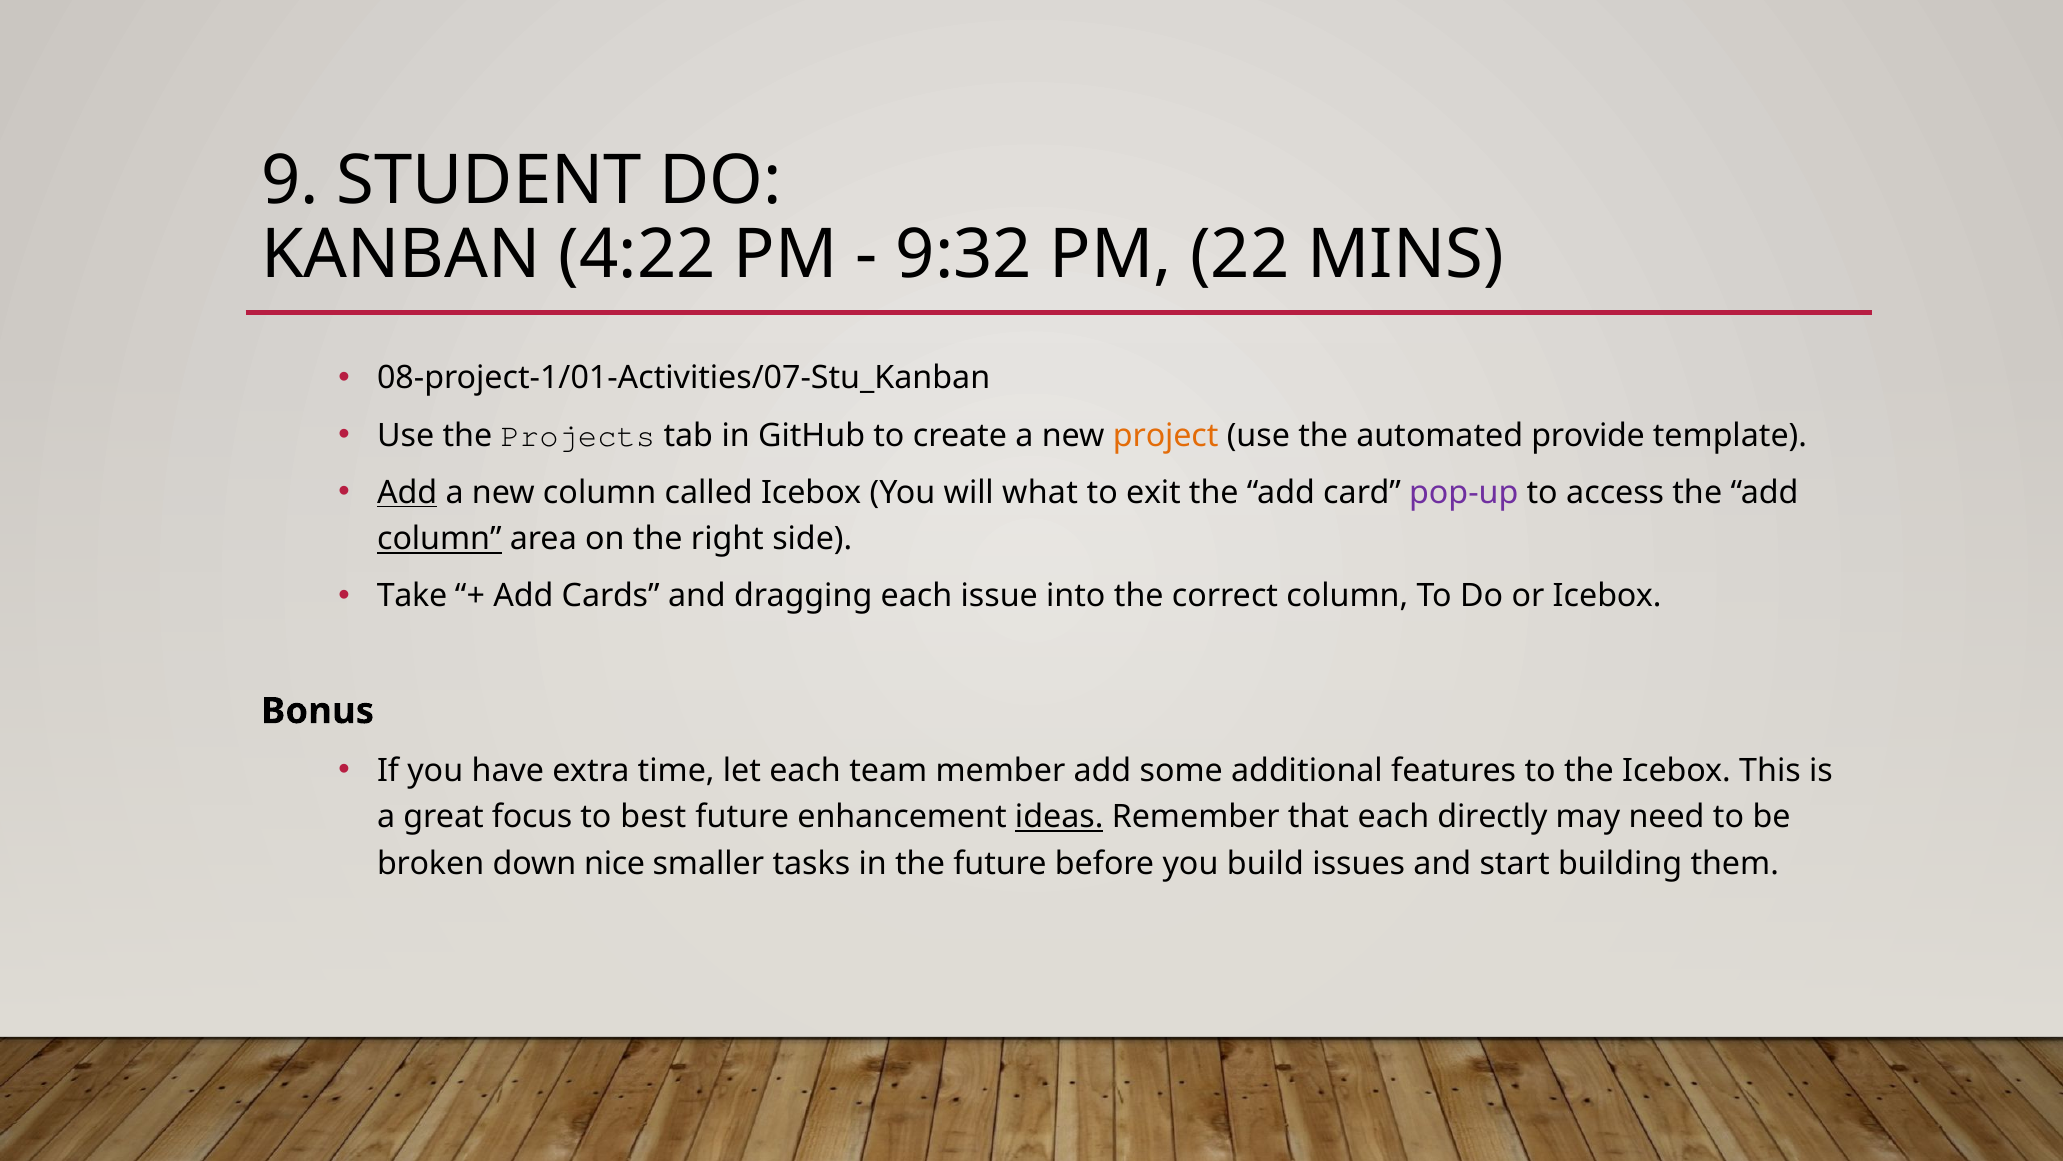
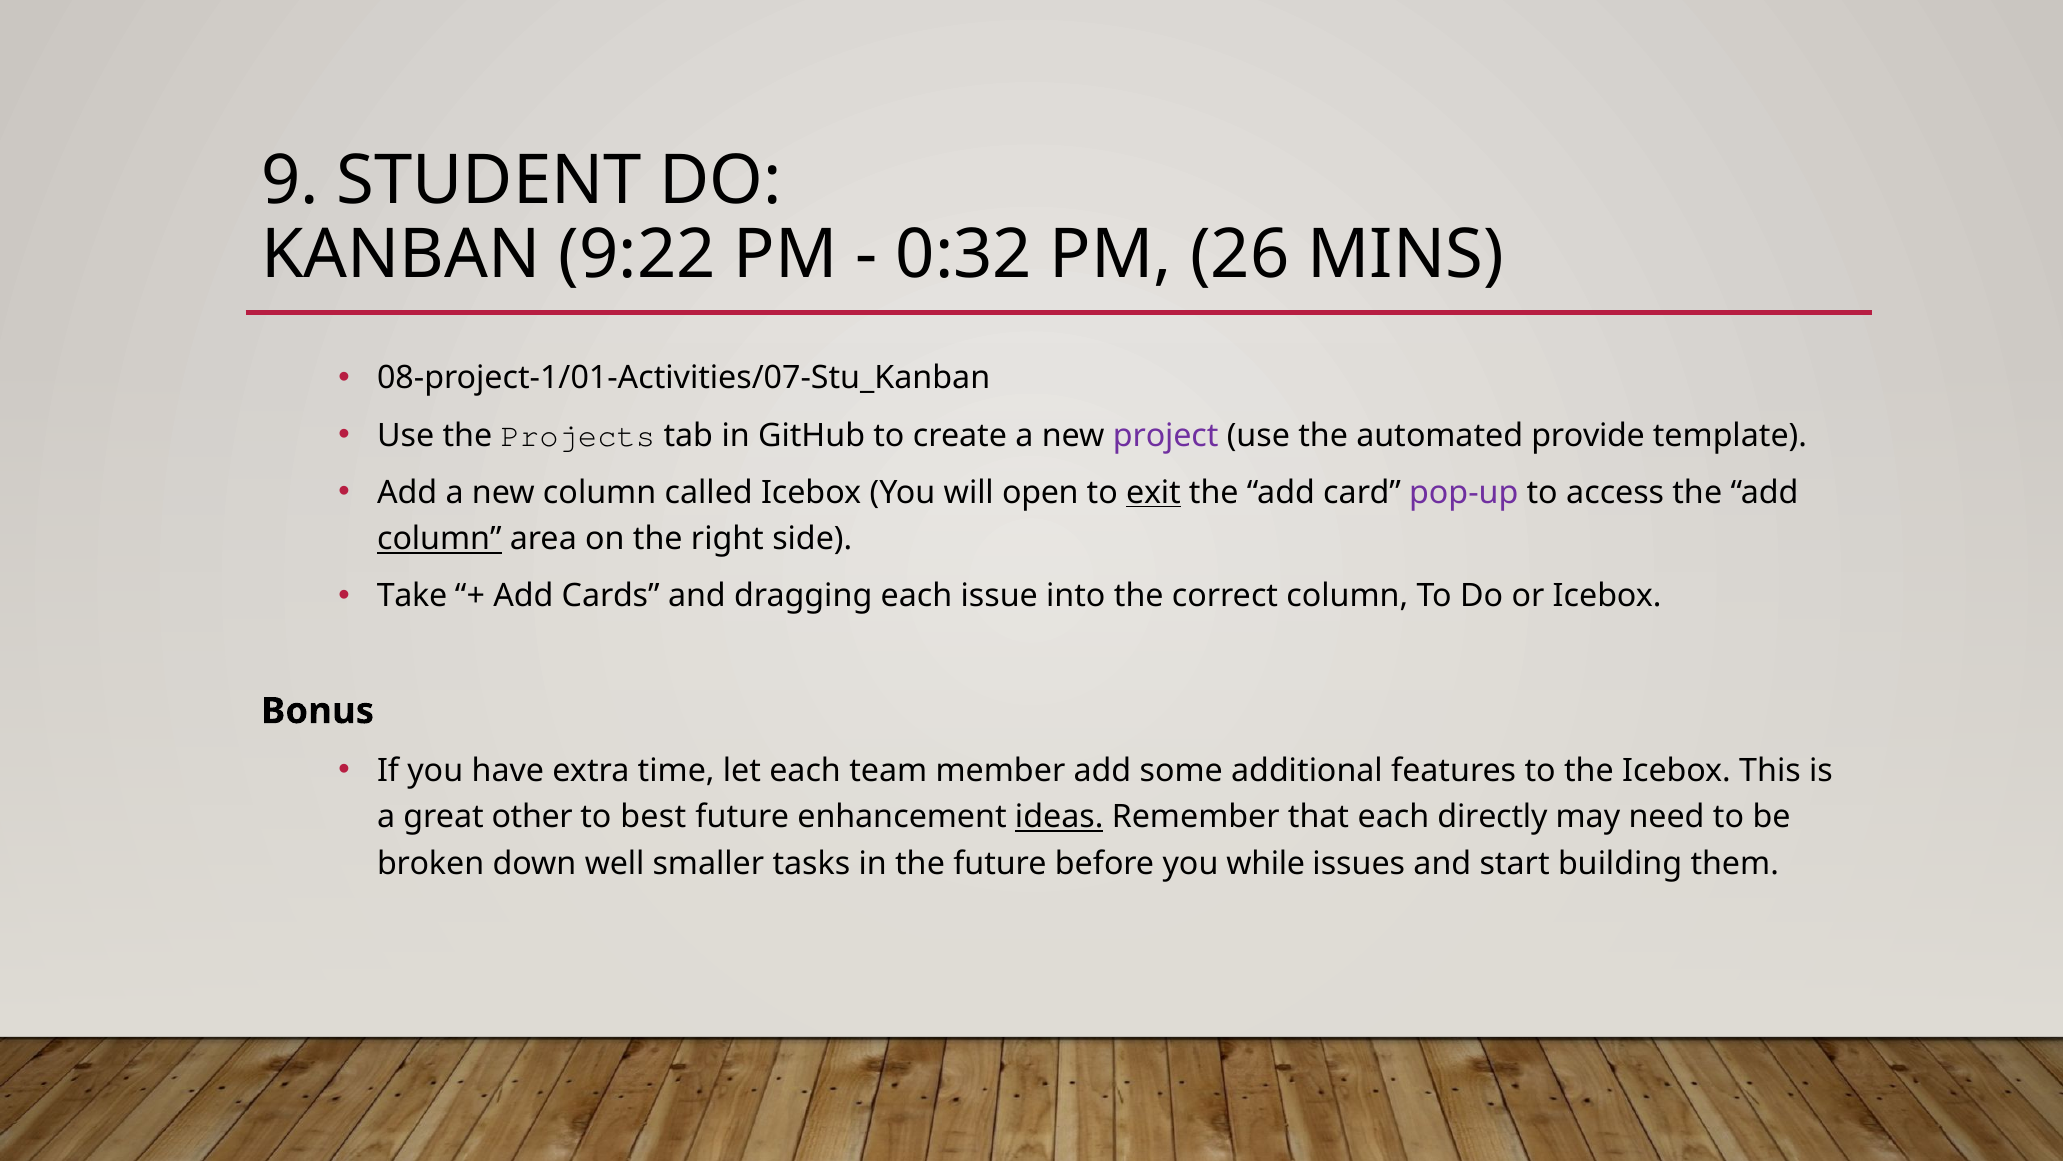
4:22: 4:22 -> 9:22
9:32: 9:32 -> 0:32
22: 22 -> 26
project colour: orange -> purple
Add at (407, 492) underline: present -> none
what: what -> open
exit underline: none -> present
focus: focus -> other
nice: nice -> well
build: build -> while
